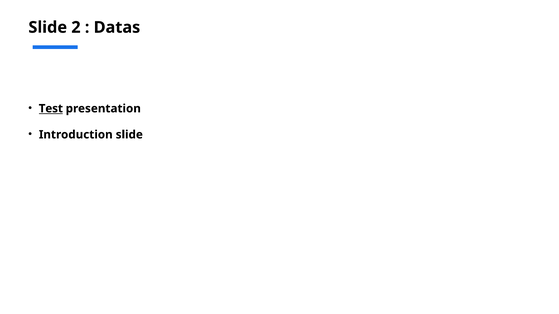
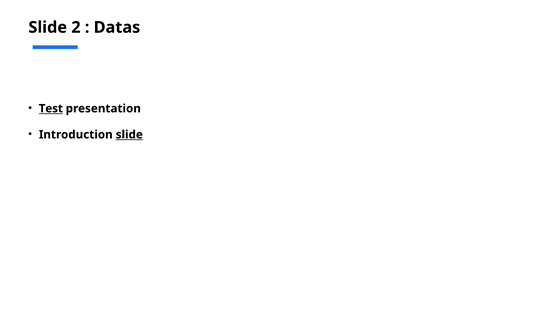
slide at (129, 135) underline: none -> present
